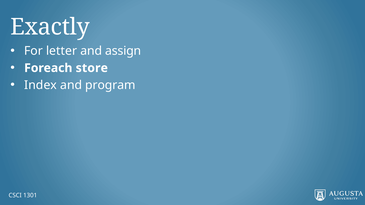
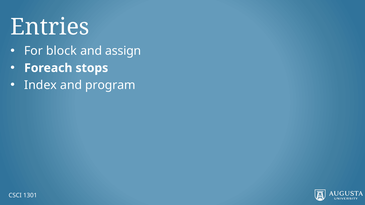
Exactly: Exactly -> Entries
letter: letter -> block
store: store -> stops
